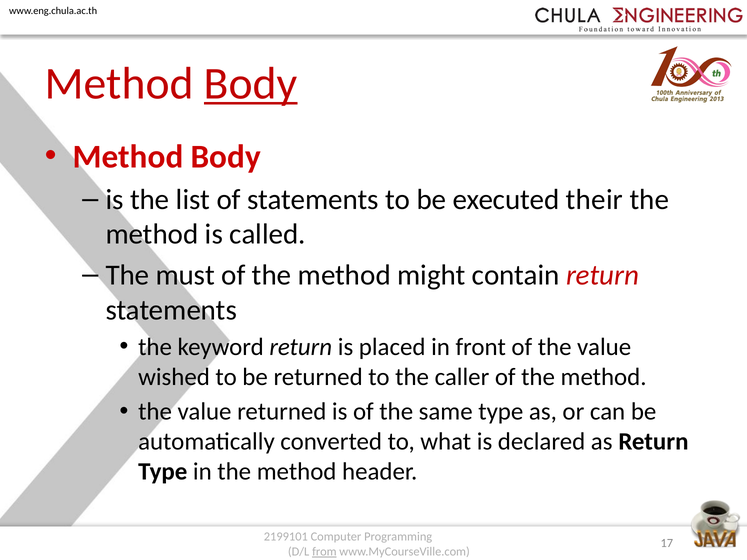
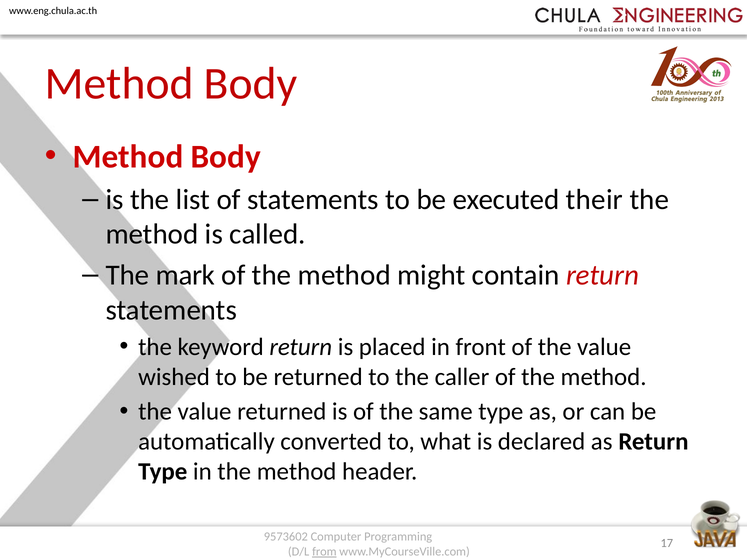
Body at (251, 84) underline: present -> none
must: must -> mark
2199101: 2199101 -> 9573602
